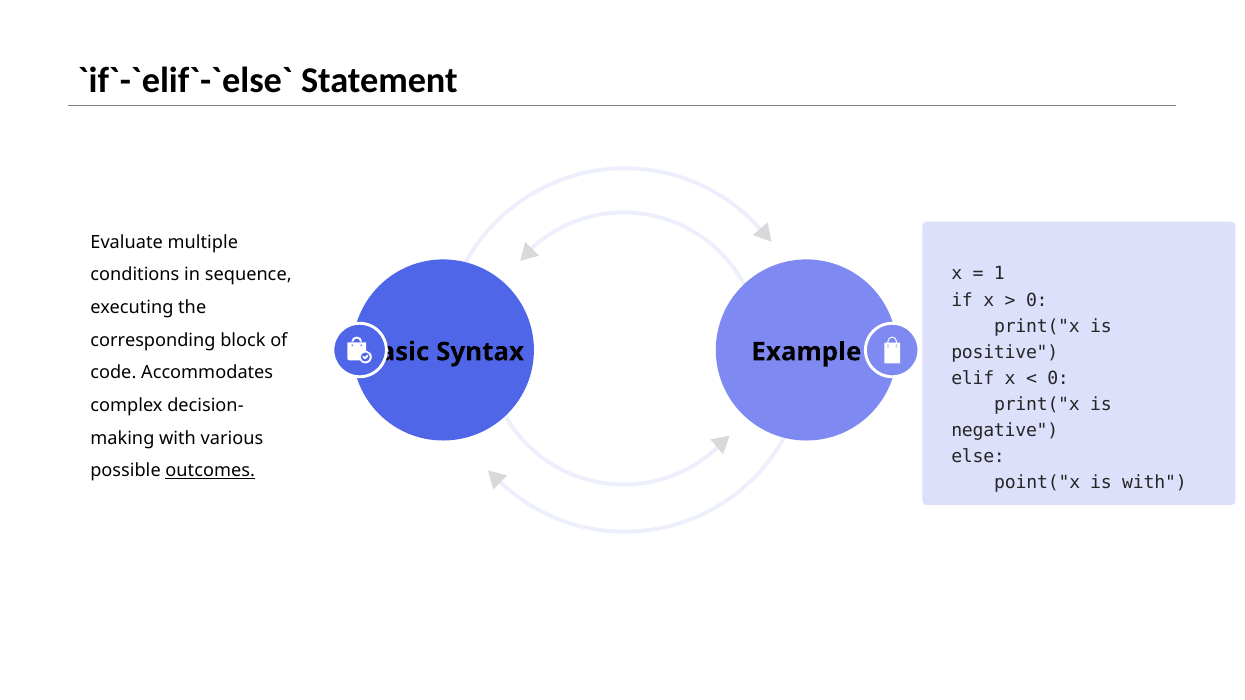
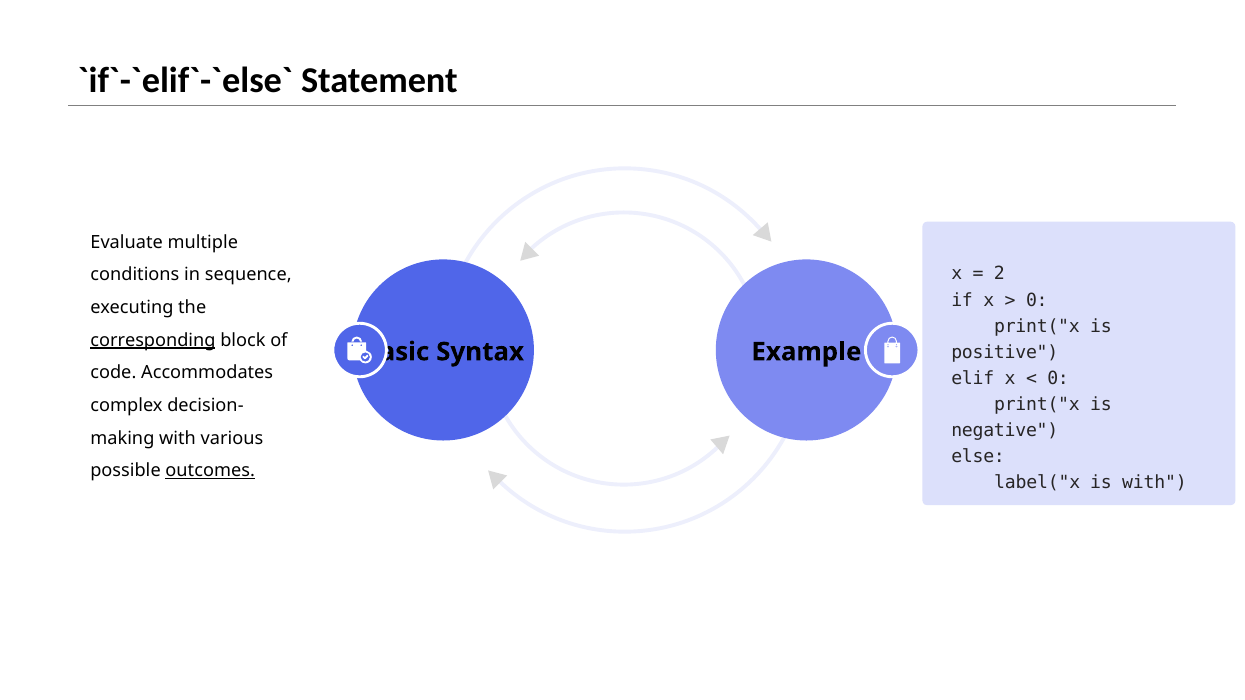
1: 1 -> 2
corresponding underline: none -> present
point("x: point("x -> label("x
